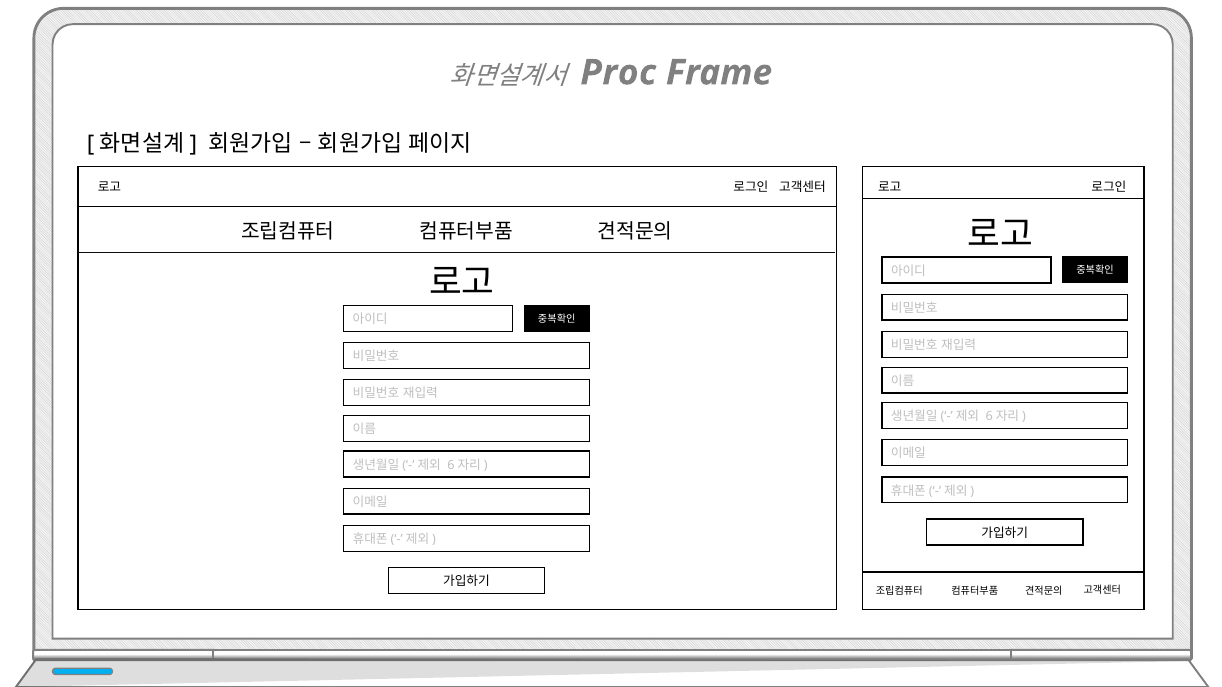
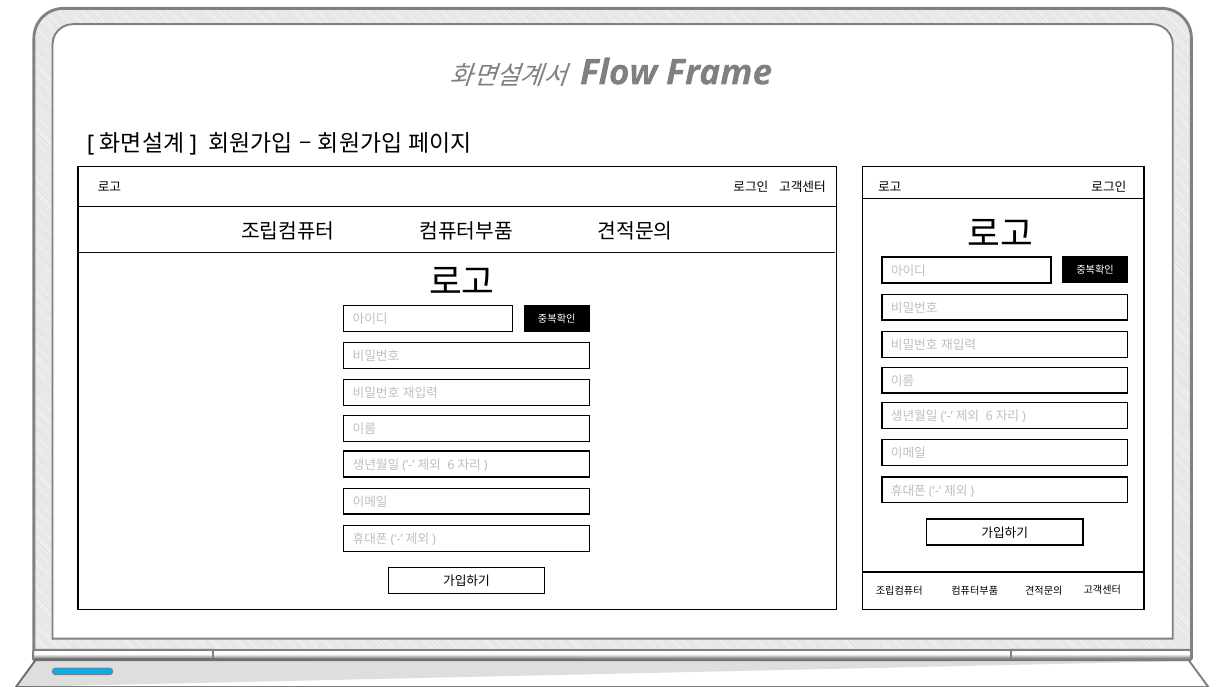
Proc: Proc -> Flow
